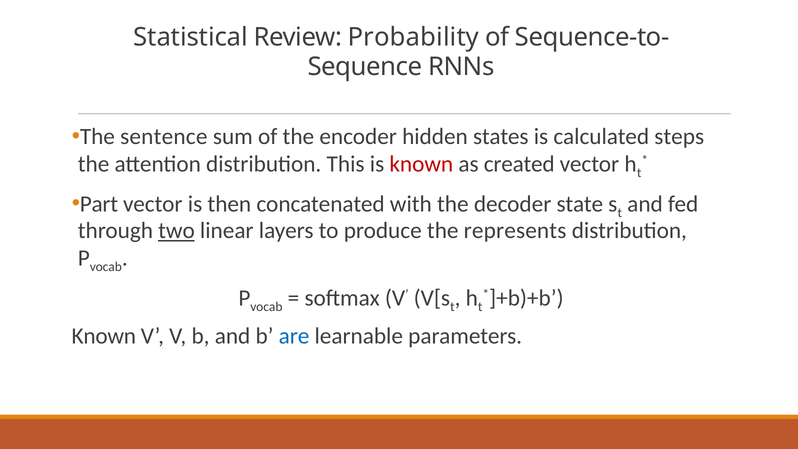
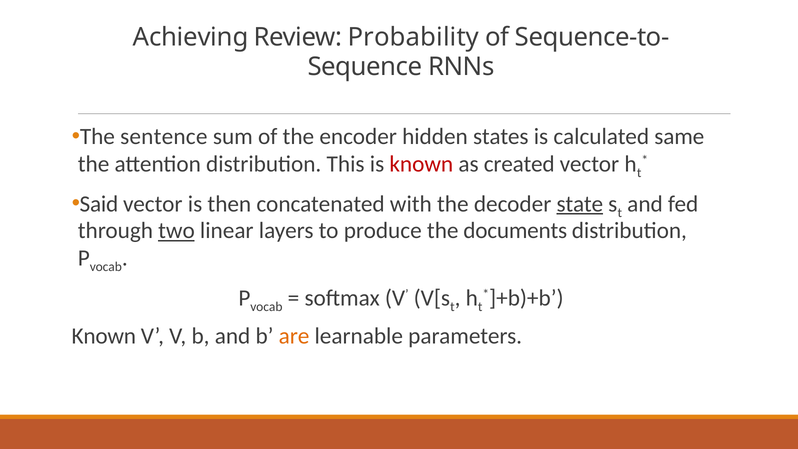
Statistical: Statistical -> Achieving
steps: steps -> same
Part: Part -> Said
state underline: none -> present
represents: represents -> documents
are colour: blue -> orange
